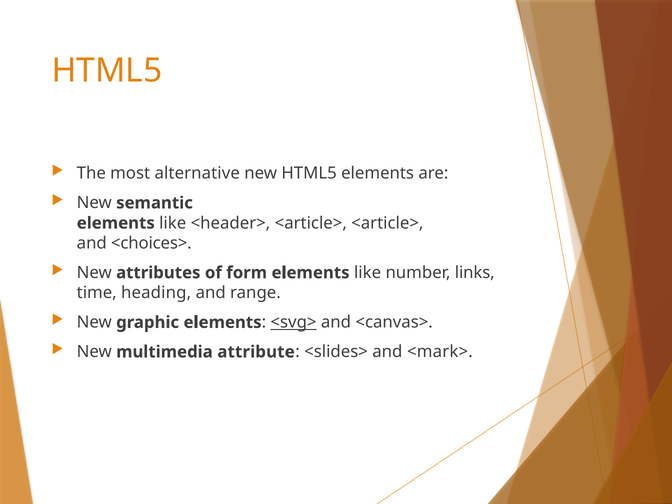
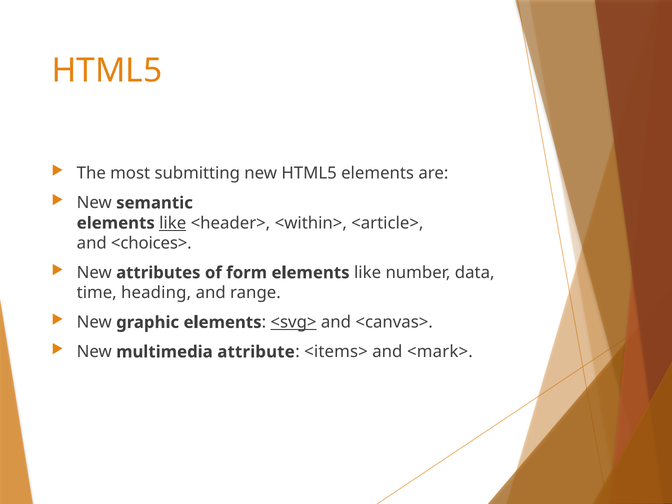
alternative: alternative -> submitting
like at (173, 223) underline: none -> present
<header> <article>: <article> -> <within>
links: links -> data
<slides>: <slides> -> <items>
